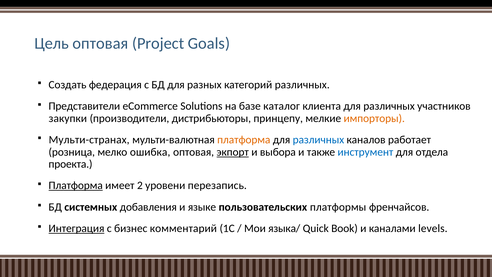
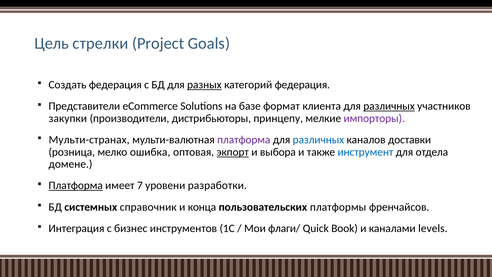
Цель оптовая: оптовая -> стрелки
разных underline: none -> present
категорий различных: различных -> федерация
каталог: каталог -> формат
различных at (389, 106) underline: none -> present
импорторы colour: orange -> purple
платформа at (244, 140) colour: orange -> purple
работает: работает -> доставки
проекта: проекта -> домене
2: 2 -> 7
перезапись: перезапись -> разработки
добавления: добавления -> справочник
языке: языке -> конца
Интеграция underline: present -> none
комментарий: комментарий -> инструментов
языка/: языка/ -> флаги/
